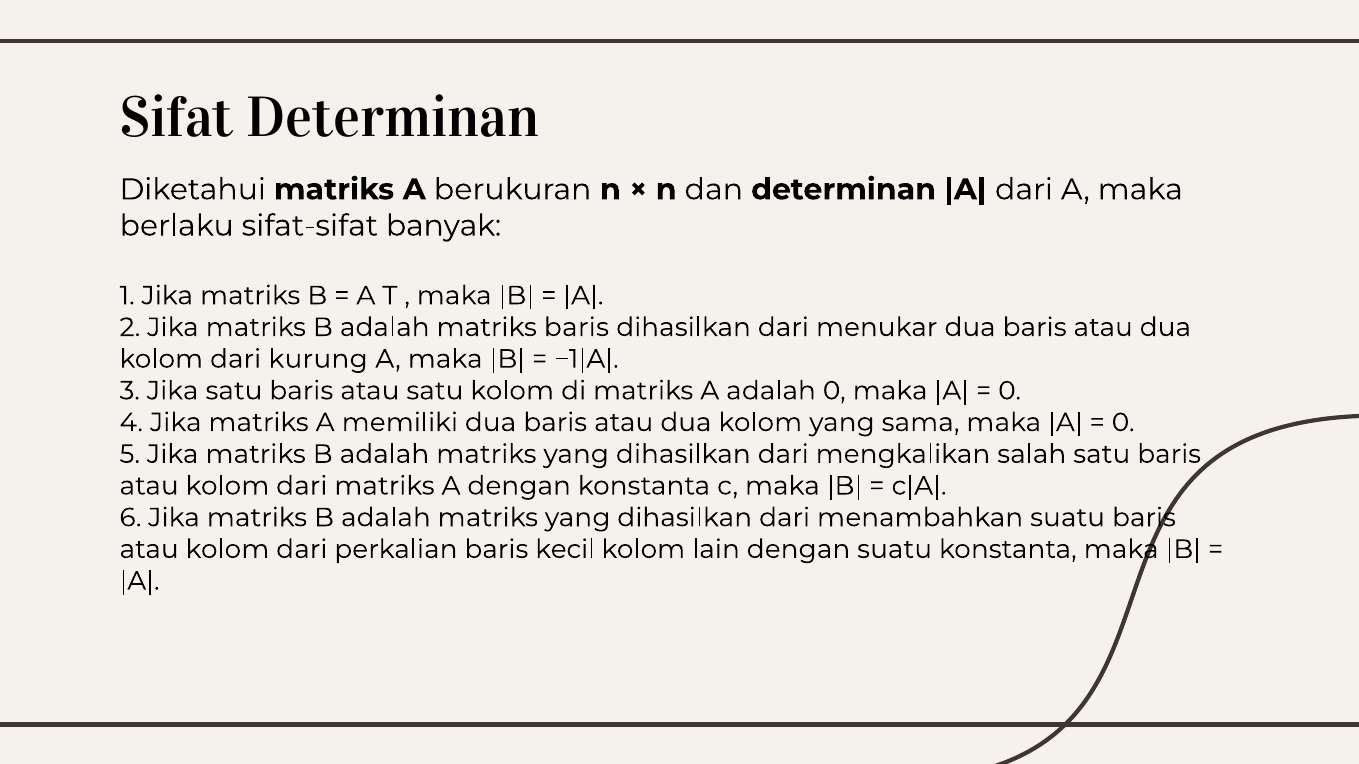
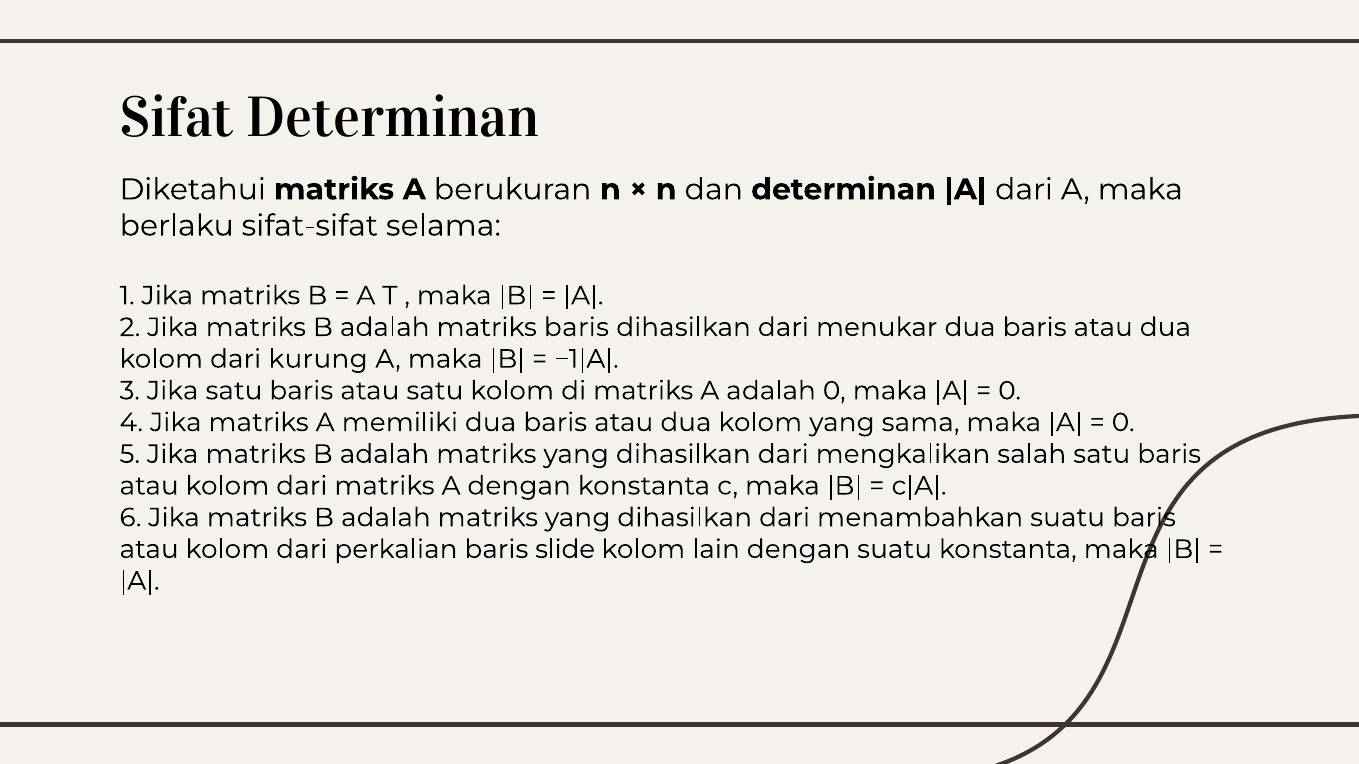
banyak: banyak -> selama
kecil: kecil -> slide
